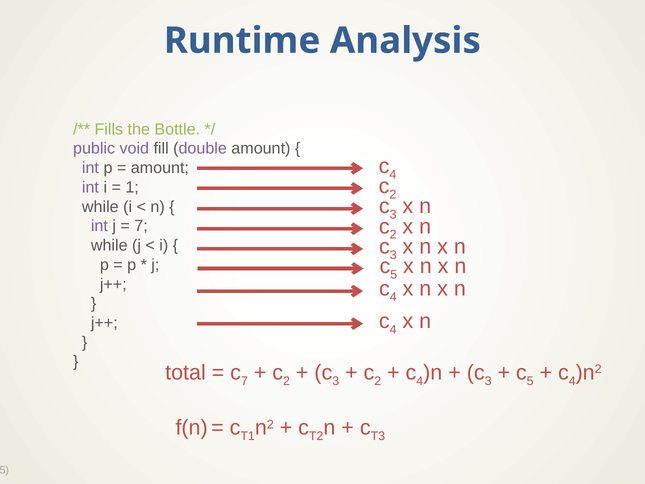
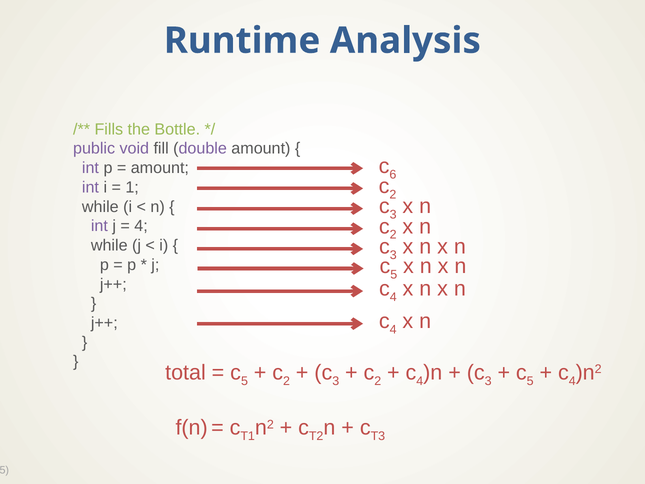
4 at (393, 174): 4 -> 6
7 at (141, 226): 7 -> 4
7 at (244, 381): 7 -> 5
